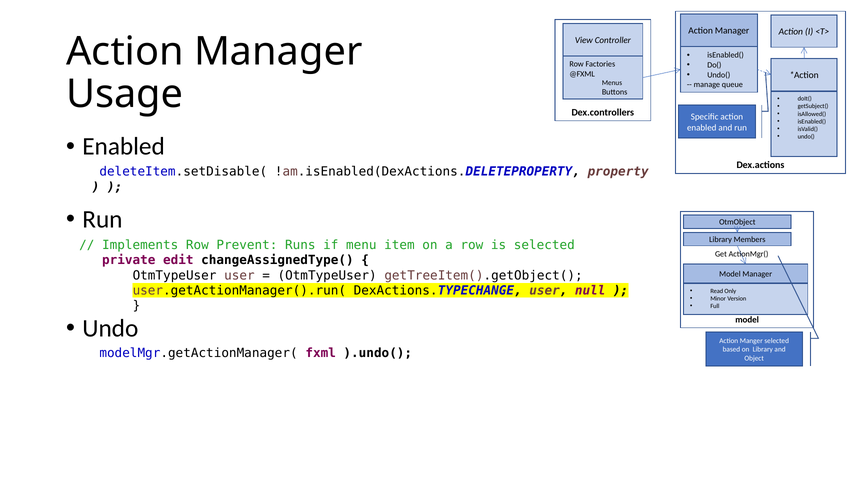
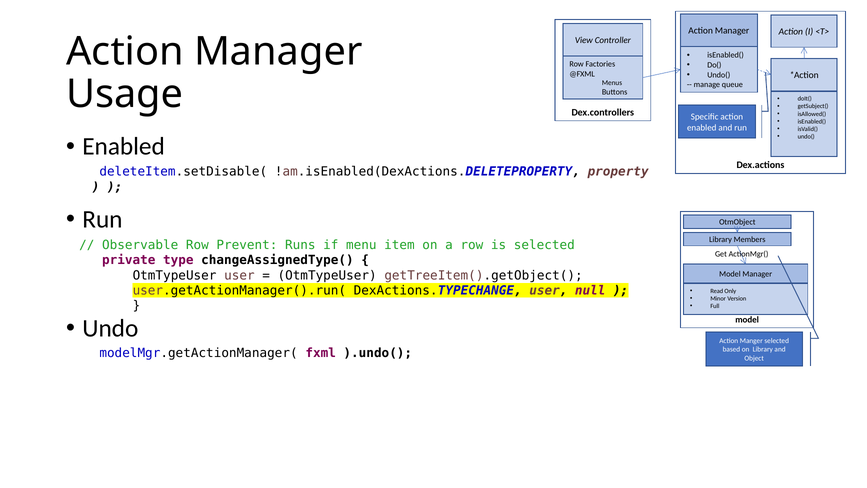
Implements: Implements -> Observable
edit: edit -> type
